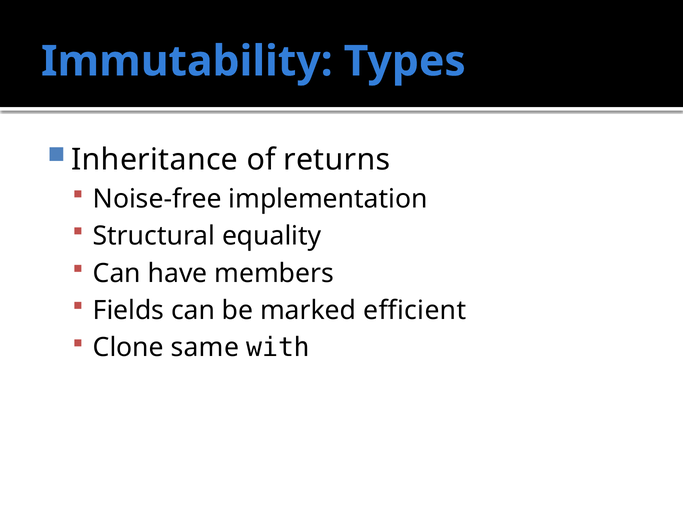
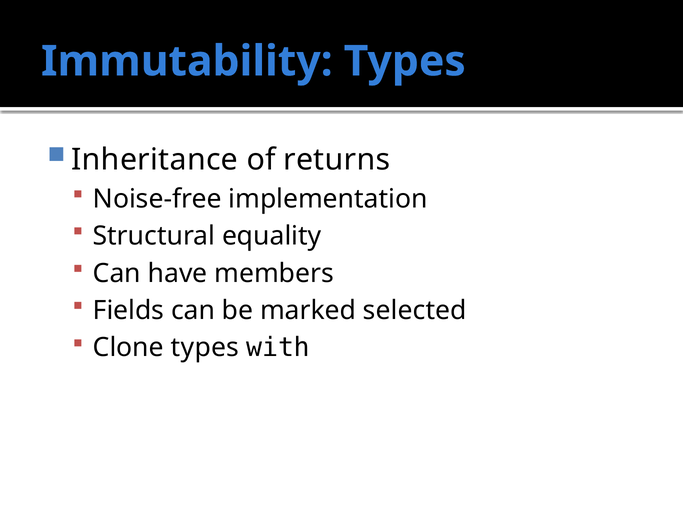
efficient: efficient -> selected
Clone same: same -> types
